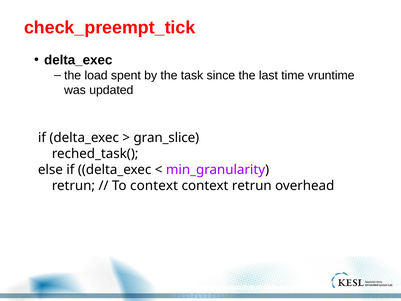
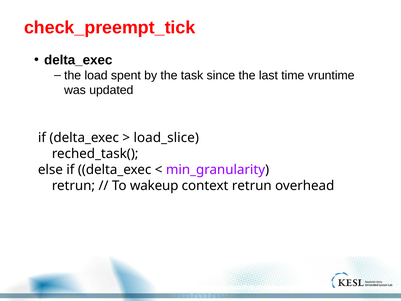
gran_slice: gran_slice -> load_slice
To context: context -> wakeup
